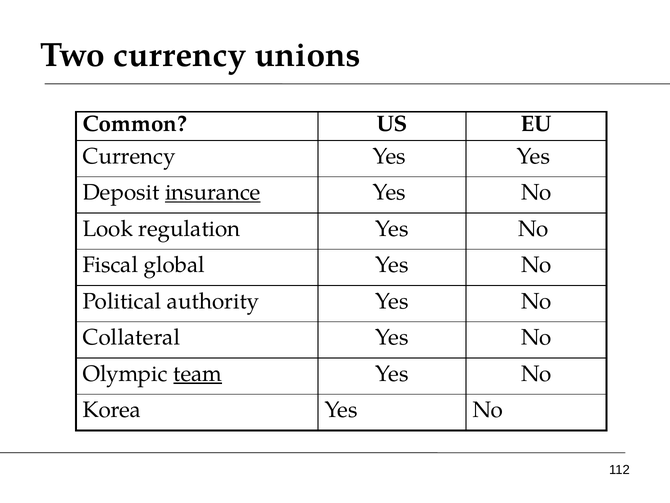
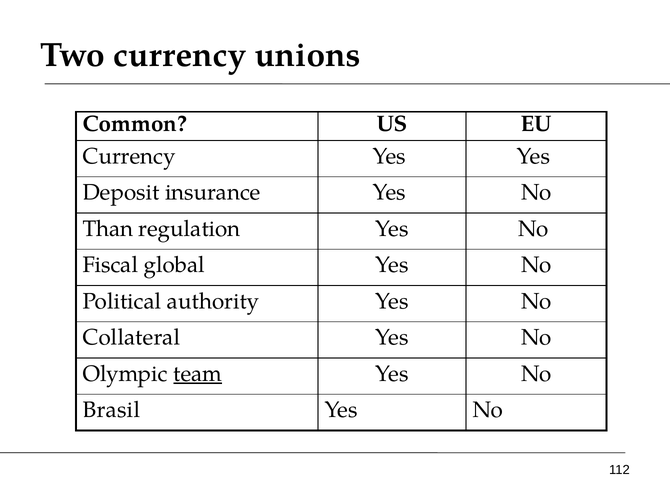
insurance underline: present -> none
Look: Look -> Than
Korea: Korea -> Brasil
